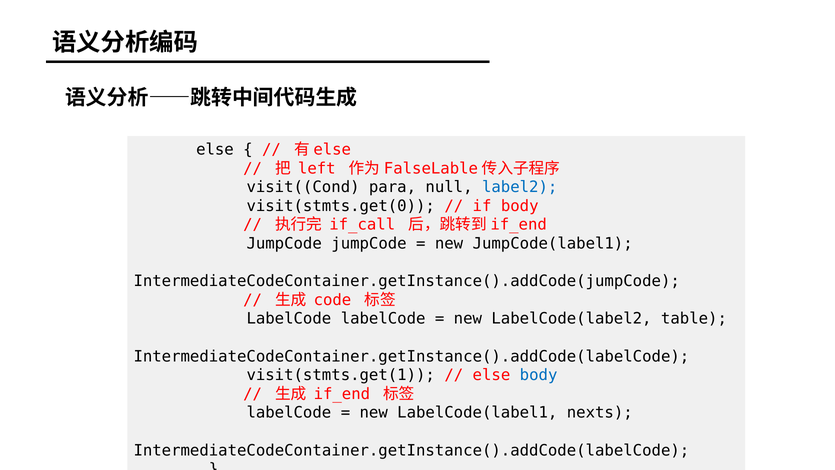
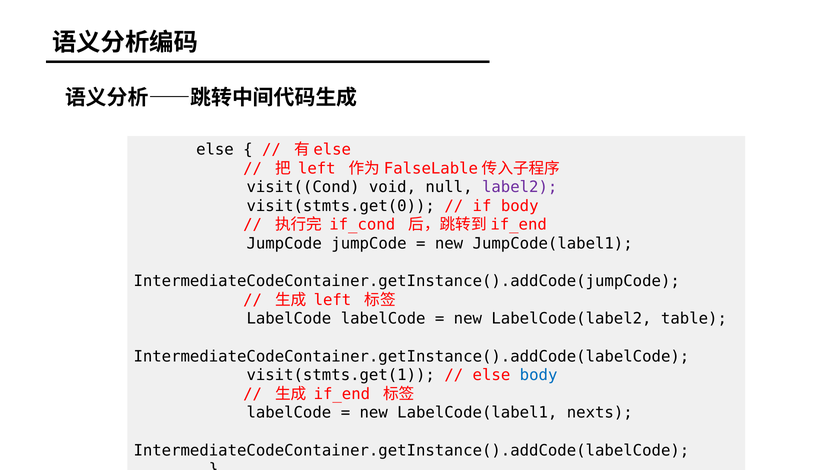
para: para -> void
label2 colour: blue -> purple
if_call: if_call -> if_cond
code at (332, 300): code -> left
